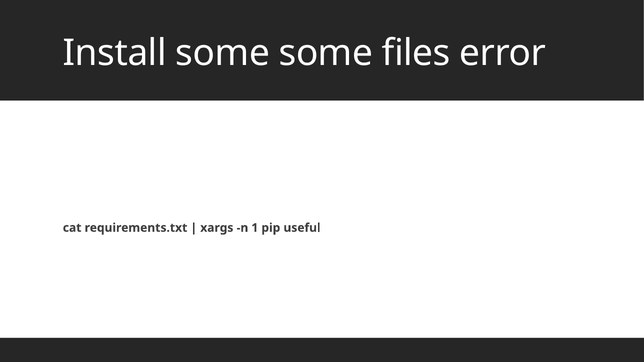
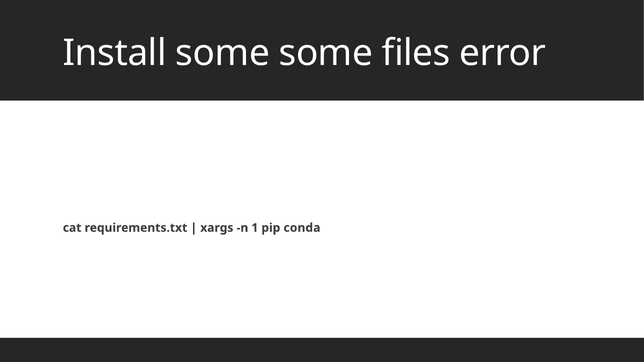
useful: useful -> conda
